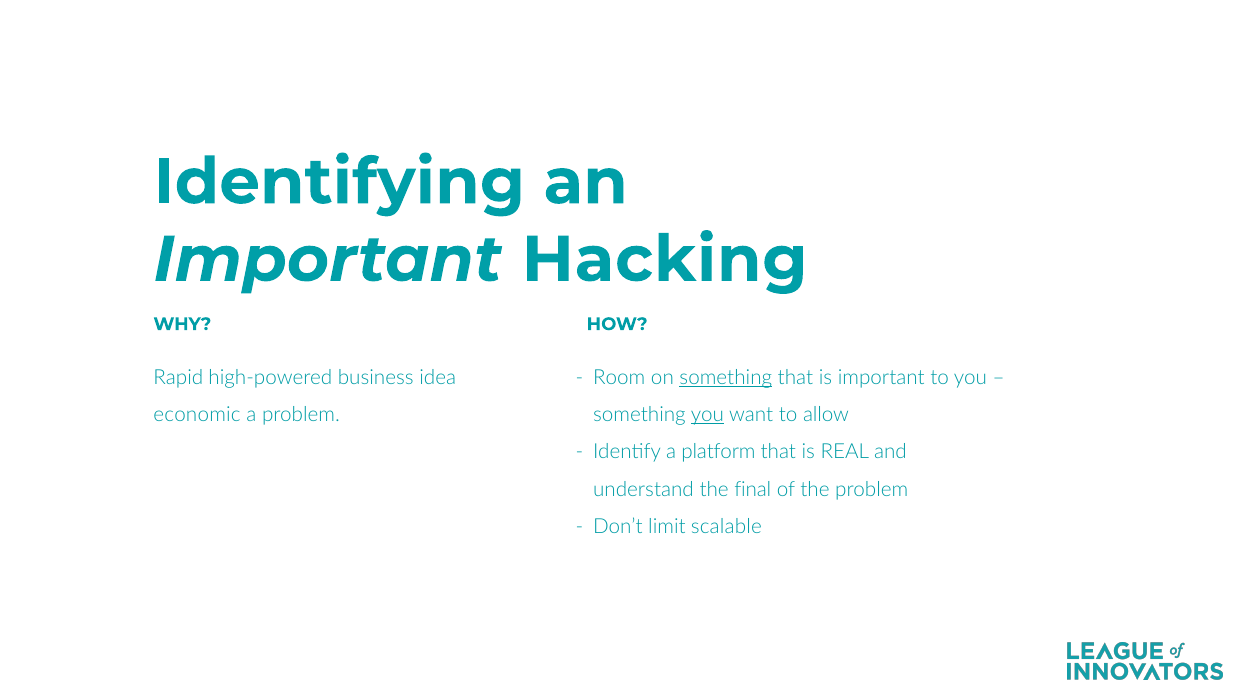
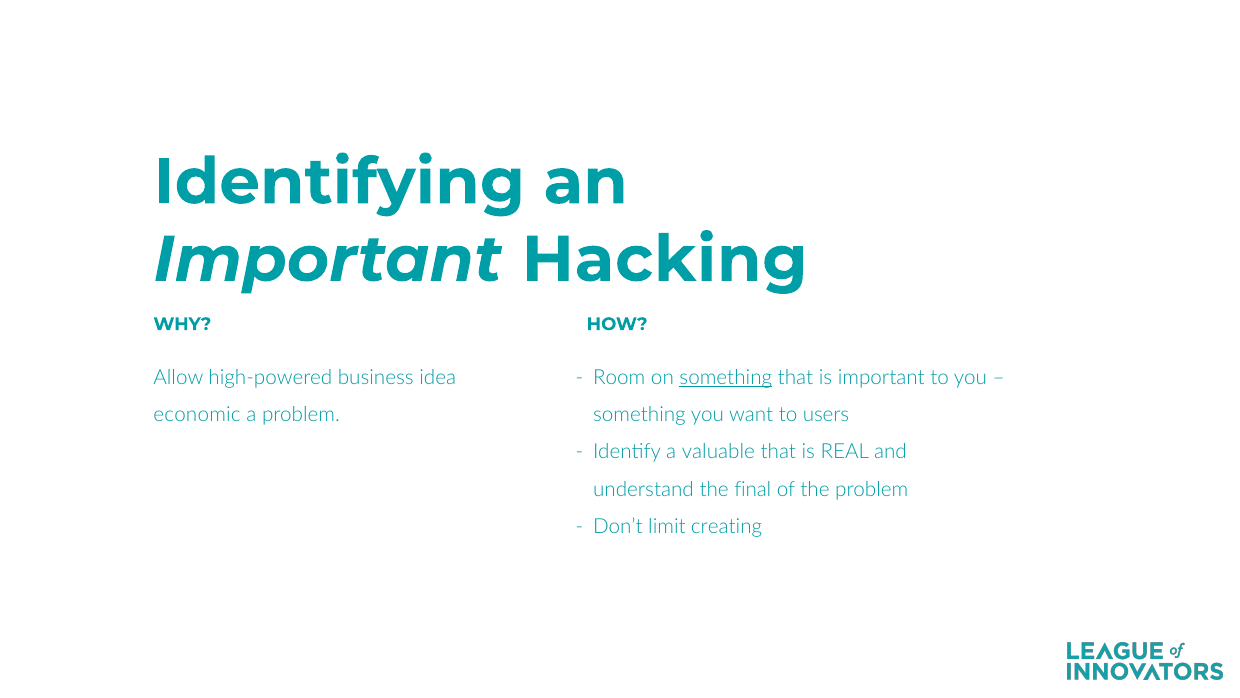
Rapid: Rapid -> Allow
you at (707, 415) underline: present -> none
allow: allow -> users
platform: platform -> valuable
scalable: scalable -> creating
